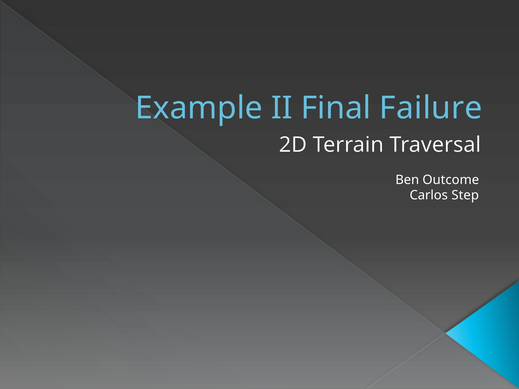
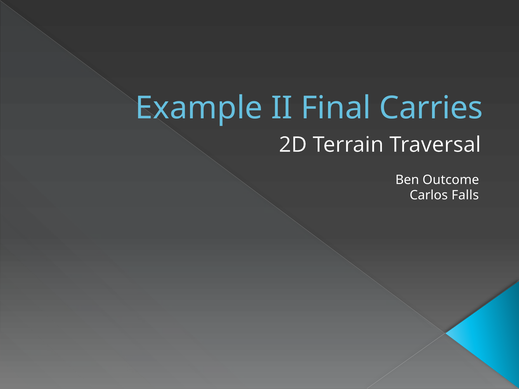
Failure: Failure -> Carries
Step: Step -> Falls
